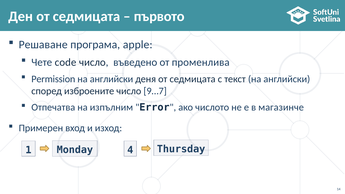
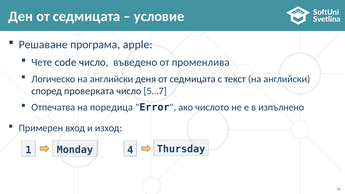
първото: първото -> условиe
Permission: Permission -> Логическо
изброените: изброените -> проверката
9…7: 9…7 -> 5…7
изпълним: изпълним -> поредица
магазинче: магазинче -> изпълнено
